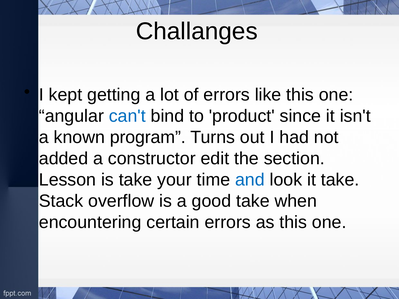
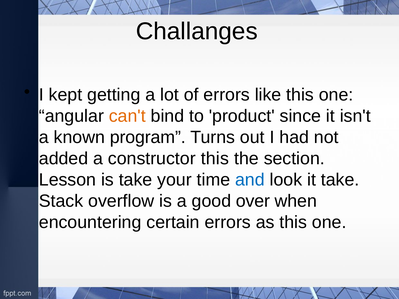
can't colour: blue -> orange
constructor edit: edit -> this
good take: take -> over
